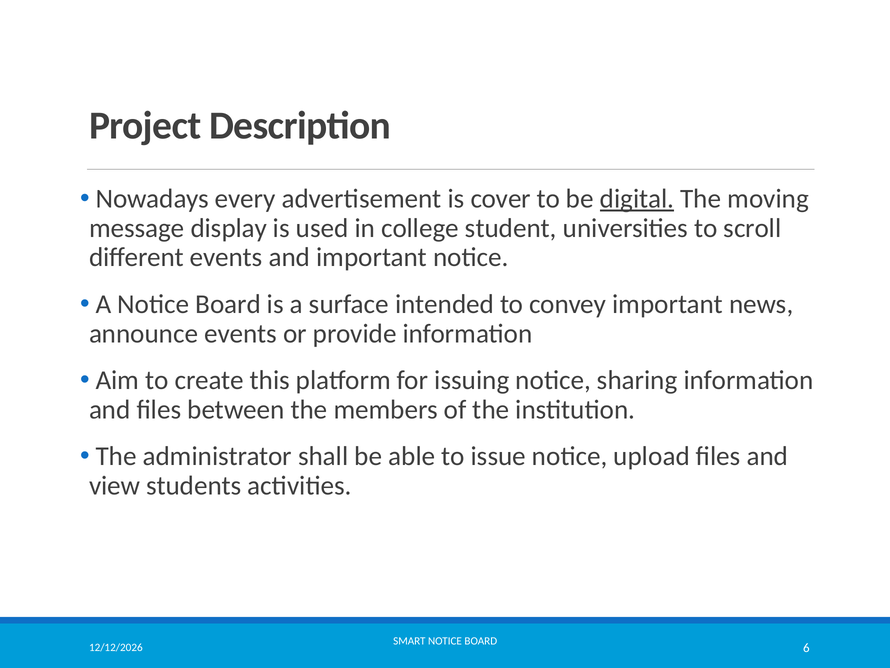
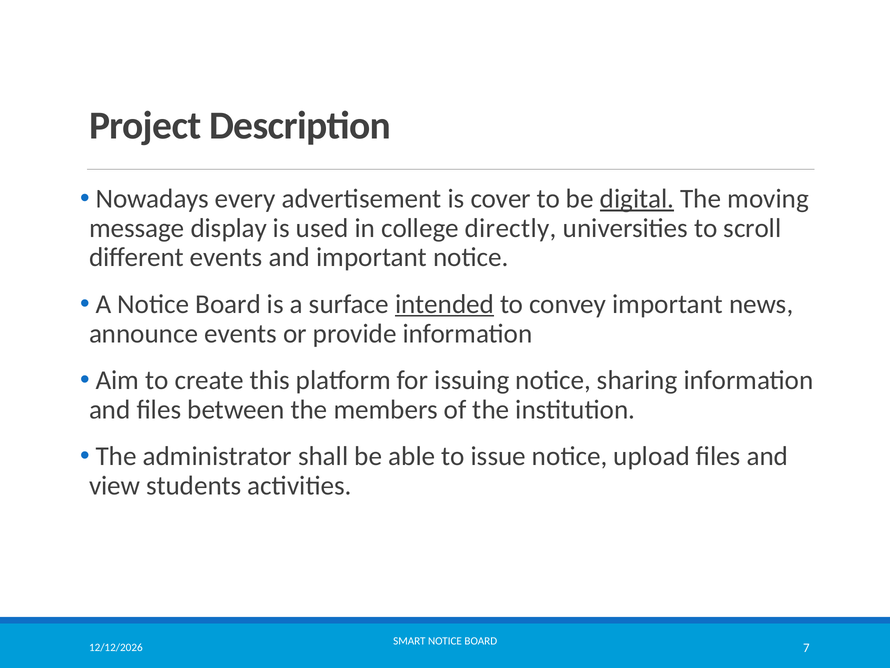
student: student -> directly
intended underline: none -> present
6: 6 -> 7
